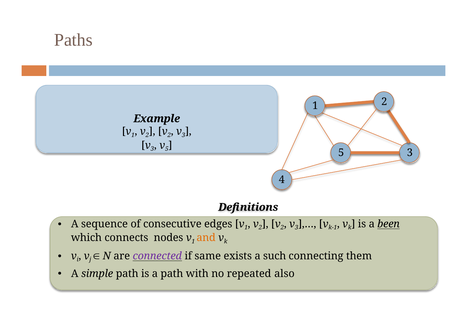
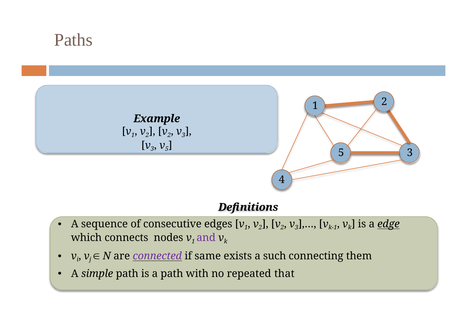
been: been -> edge
and colour: orange -> purple
also: also -> that
